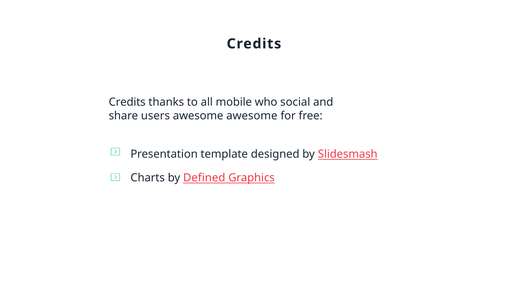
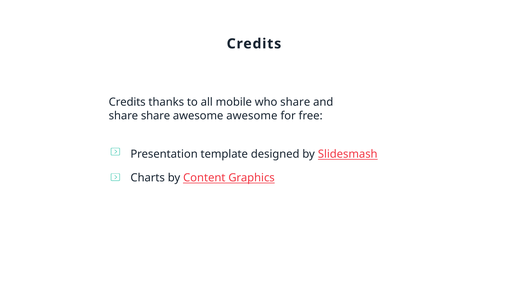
who social: social -> share
share users: users -> share
Defined: Defined -> Content
